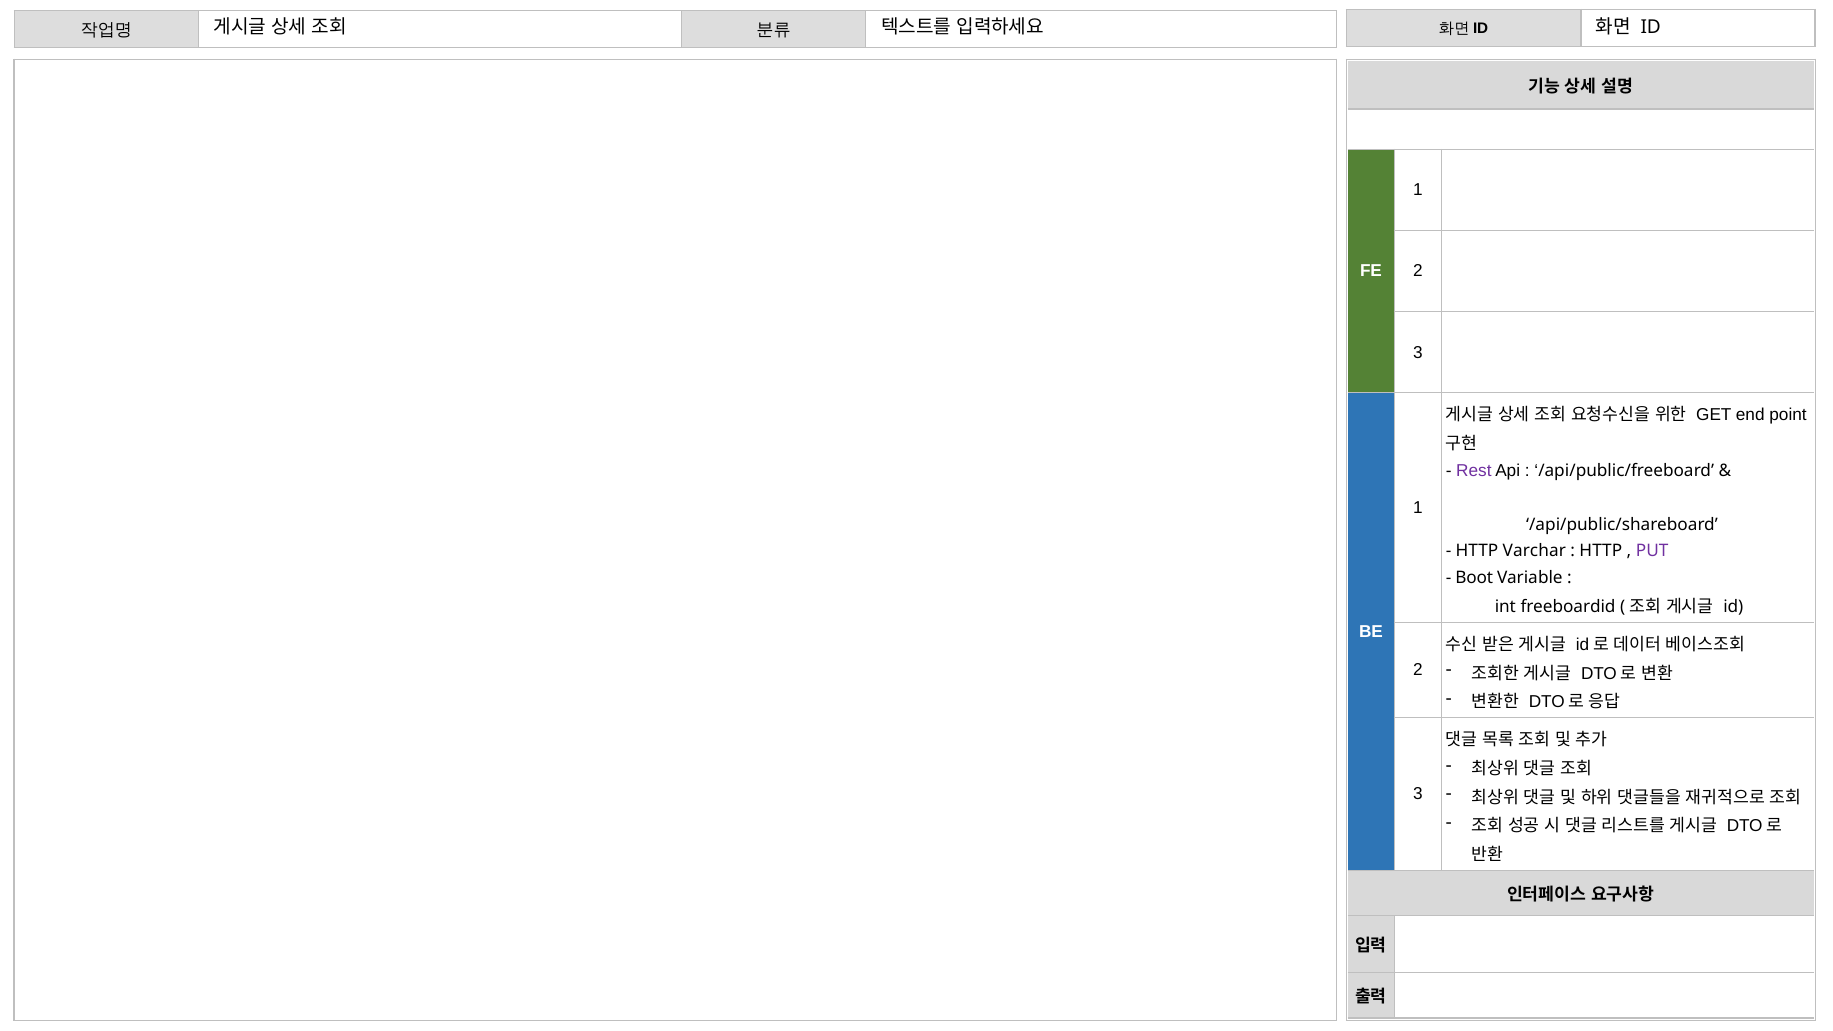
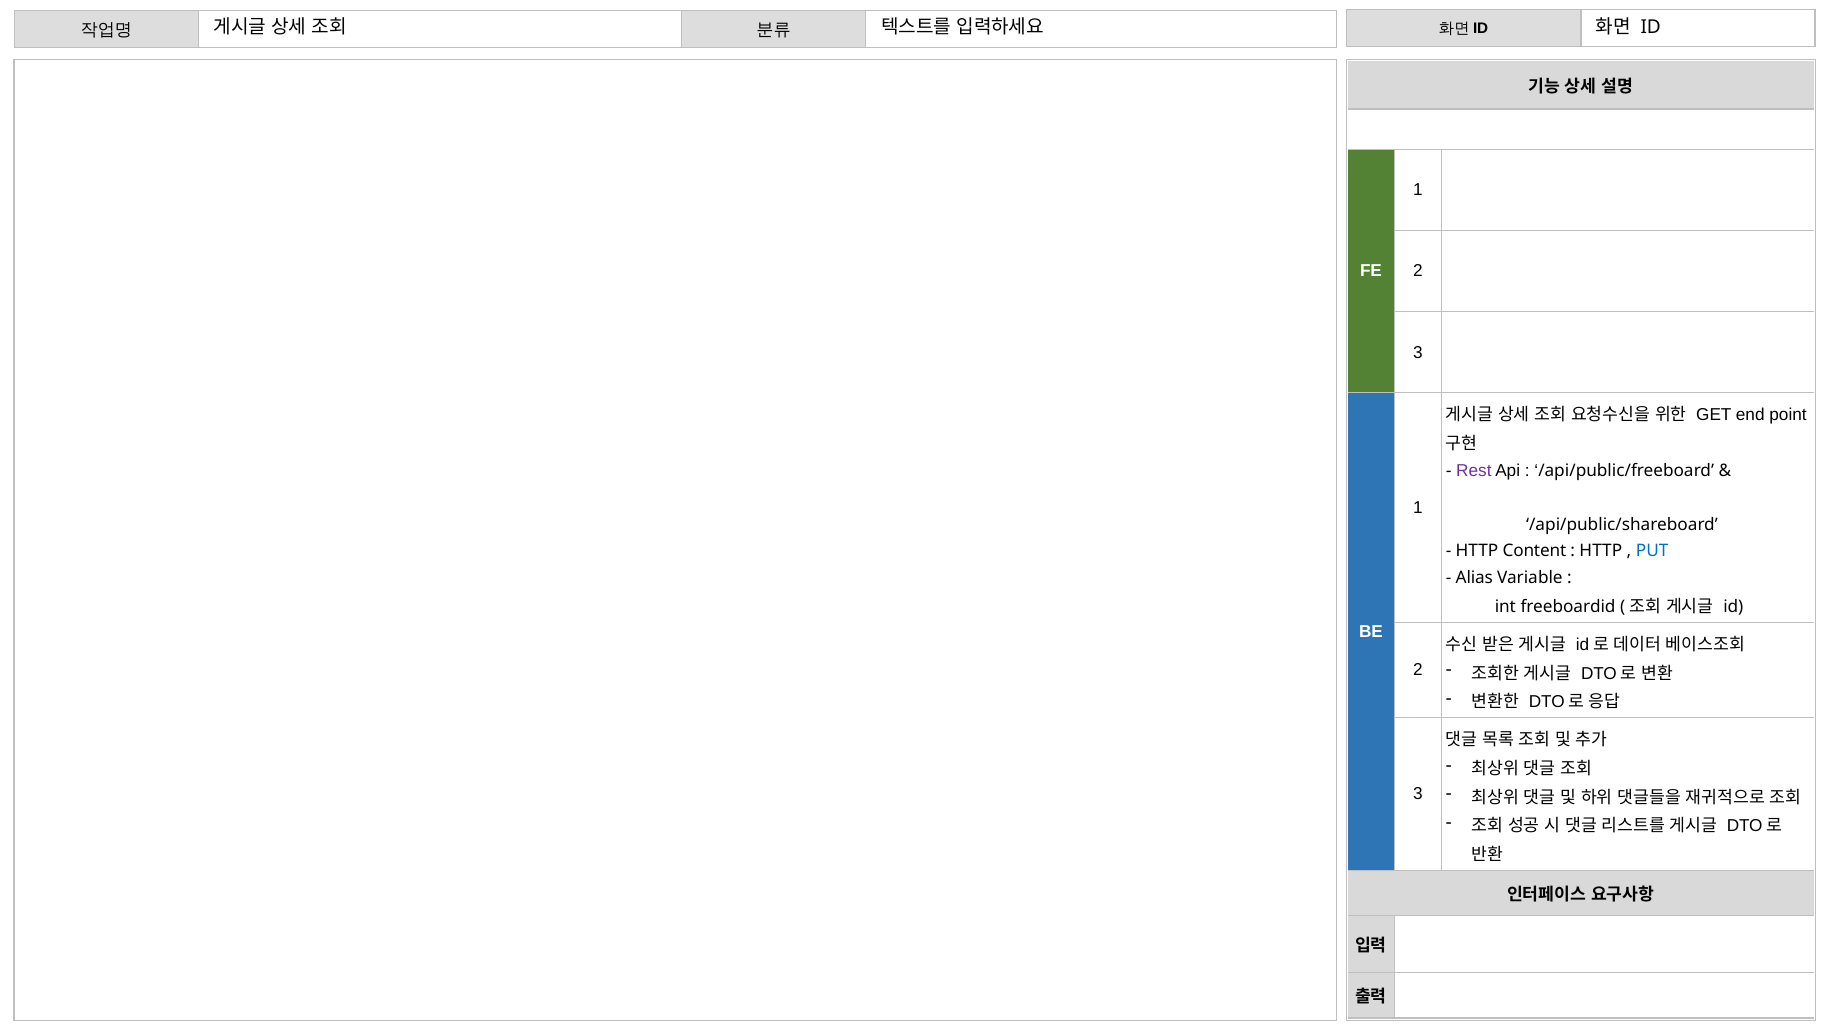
Varchar: Varchar -> Content
PUT colour: purple -> blue
Boot: Boot -> Alias
